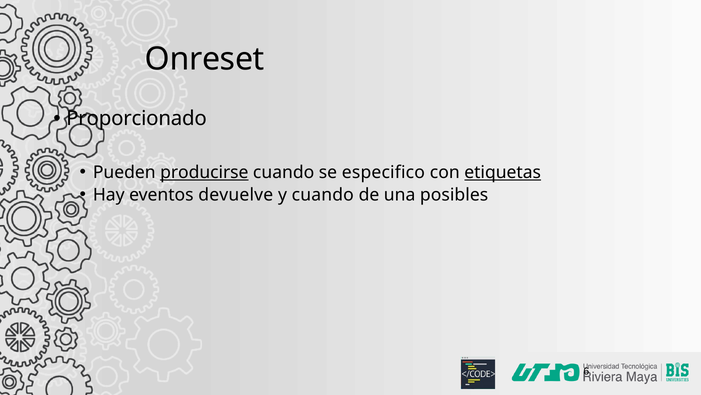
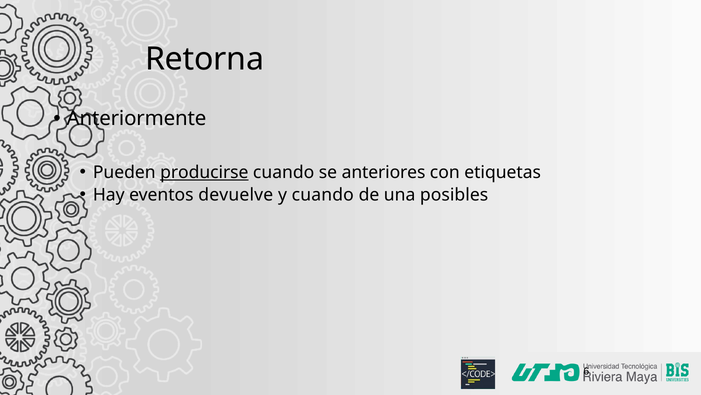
Onreset: Onreset -> Retorna
Proporcionado: Proporcionado -> Anteriormente
especifico: especifico -> anteriores
etiquetas underline: present -> none
